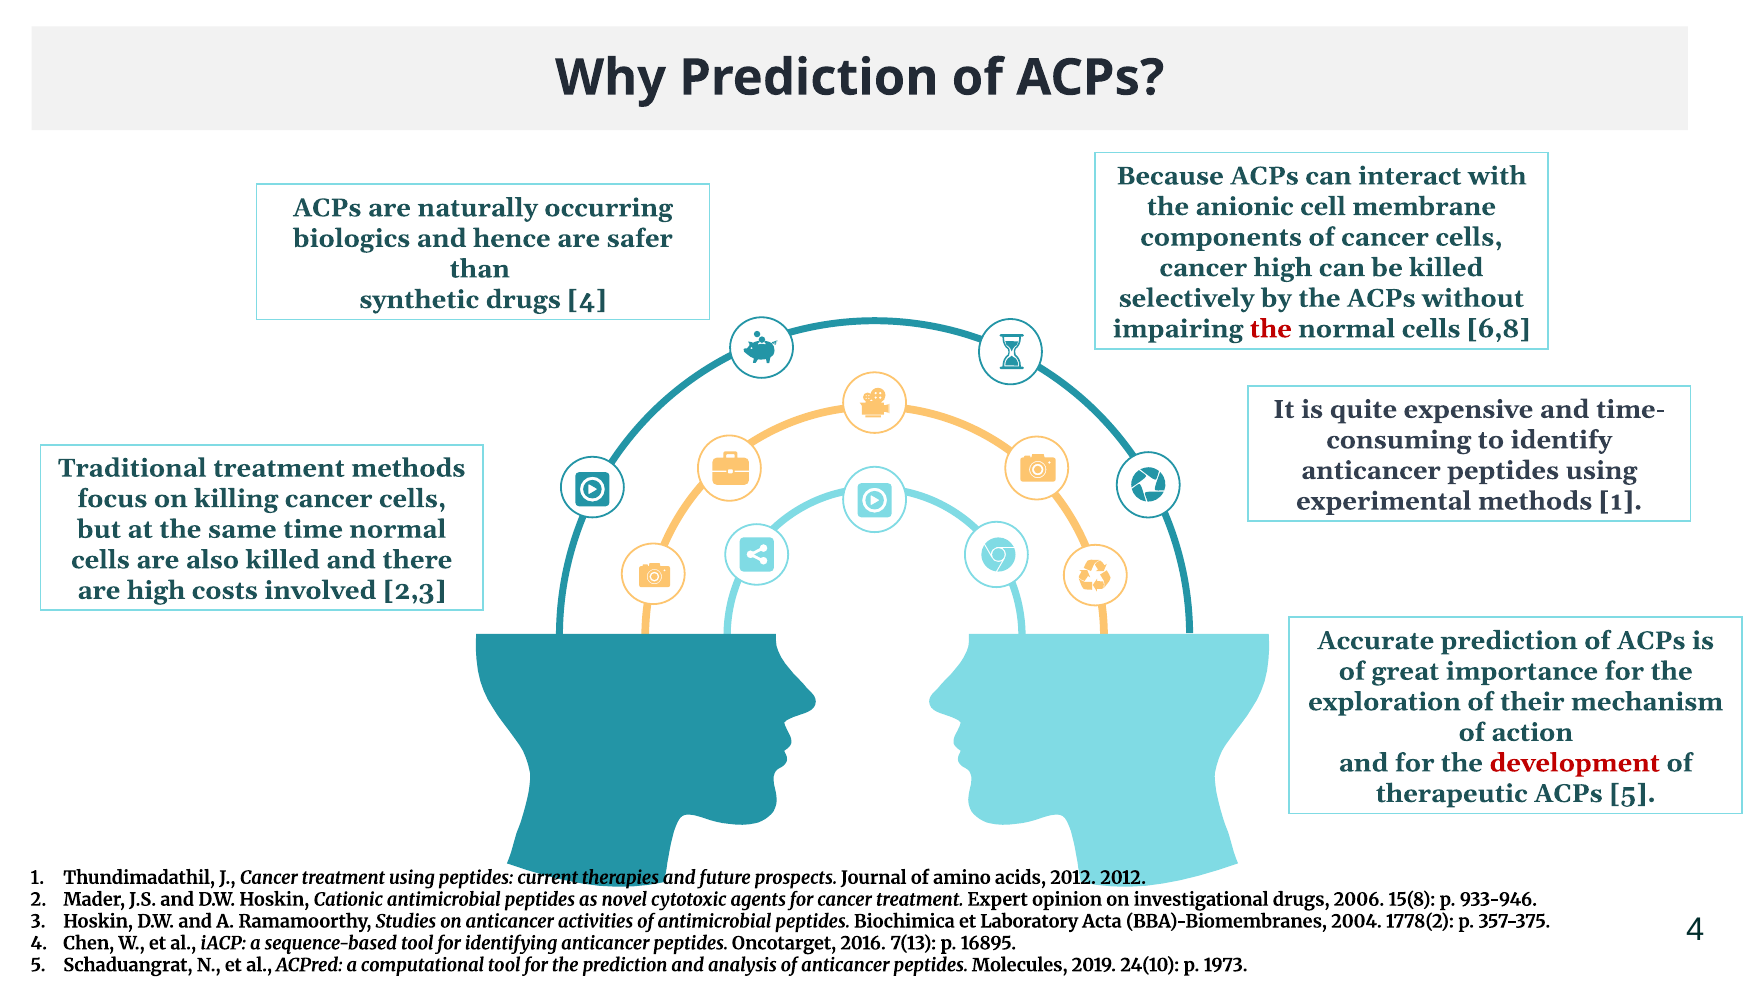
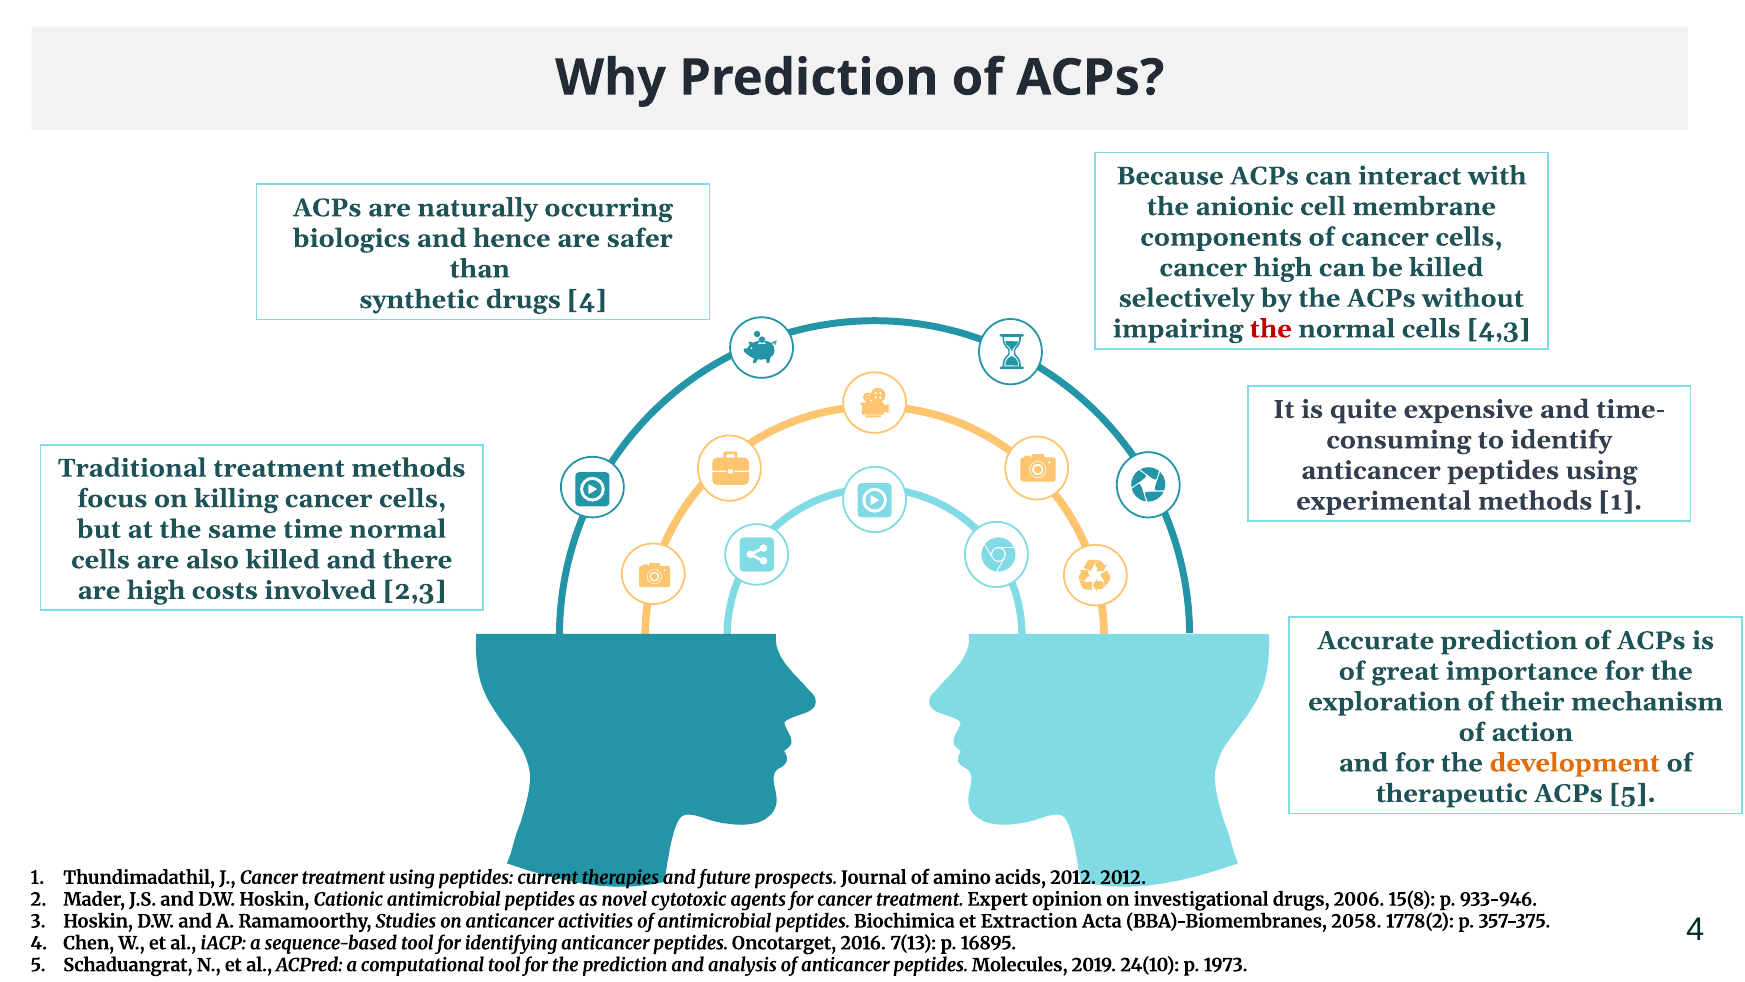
6,8: 6,8 -> 4,3
development colour: red -> orange
Laboratory: Laboratory -> Extraction
2004: 2004 -> 2058
